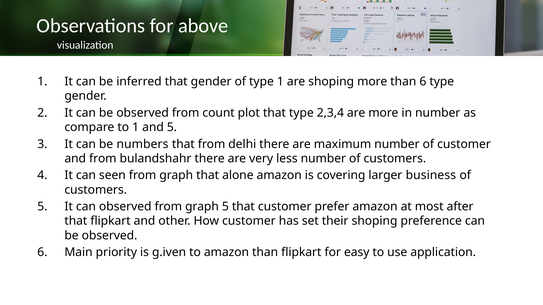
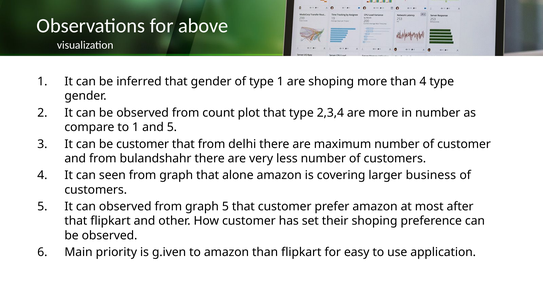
than 6: 6 -> 4
be numbers: numbers -> customer
